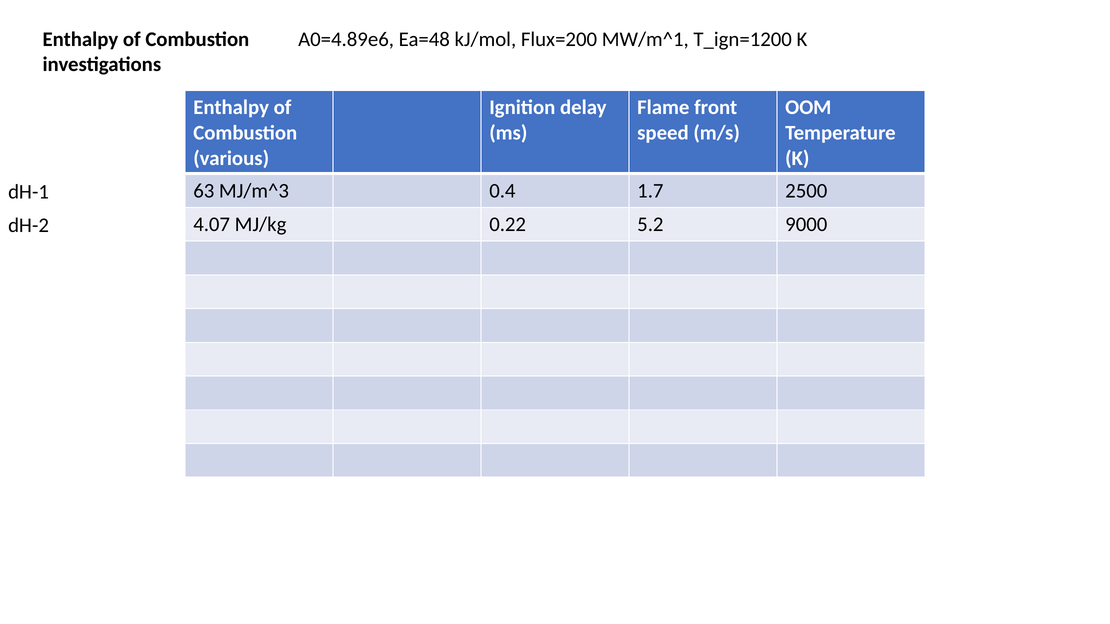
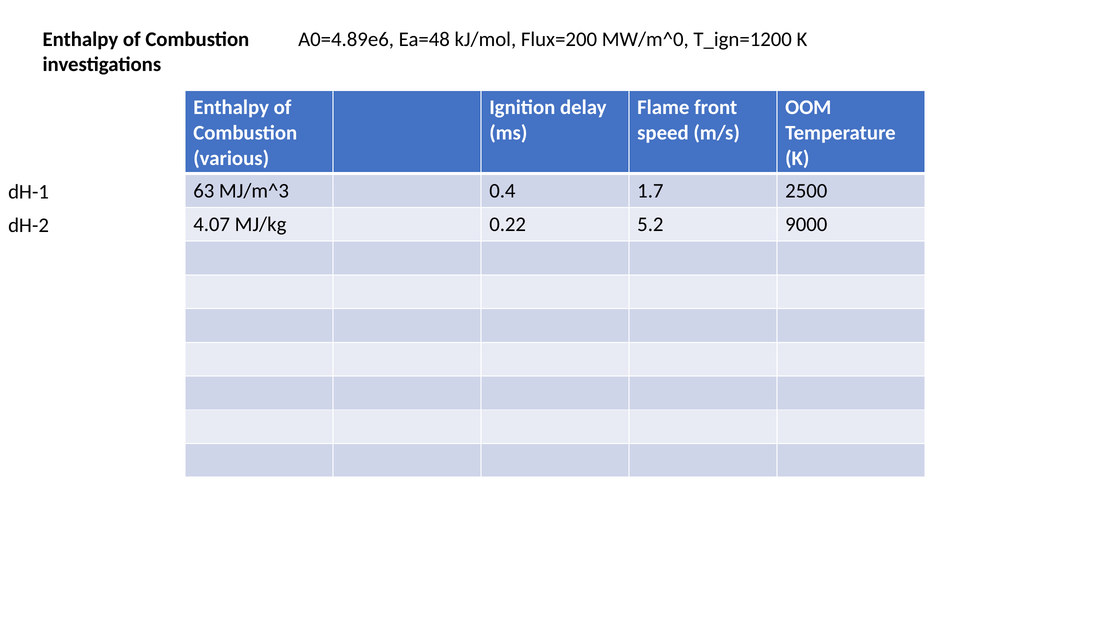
MW/m^1: MW/m^1 -> MW/m^0
